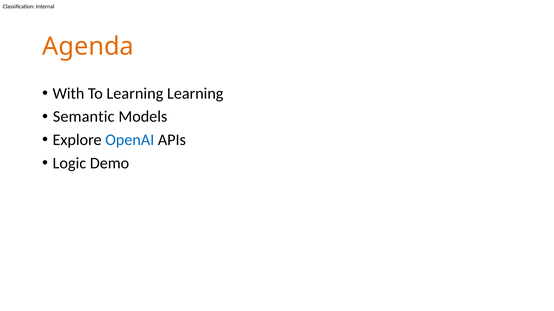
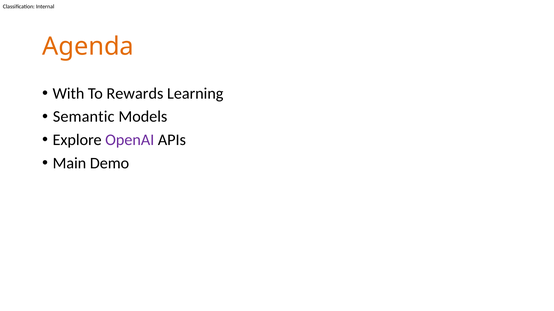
To Learning: Learning -> Rewards
OpenAI colour: blue -> purple
Logic: Logic -> Main
